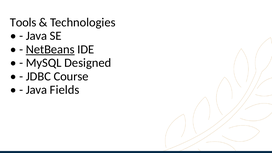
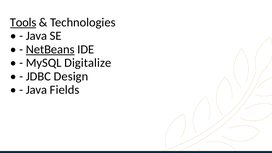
Tools underline: none -> present
Designed: Designed -> Digitalize
Course: Course -> Design
